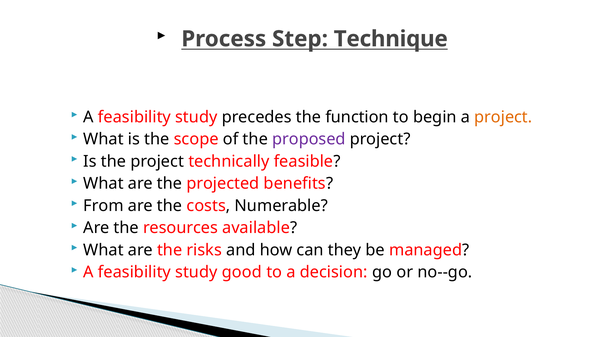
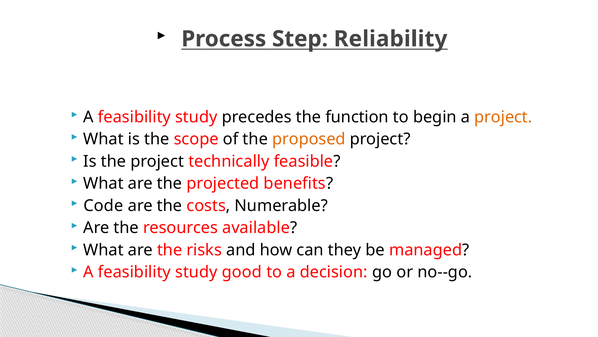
Technique: Technique -> Reliability
proposed colour: purple -> orange
From: From -> Code
